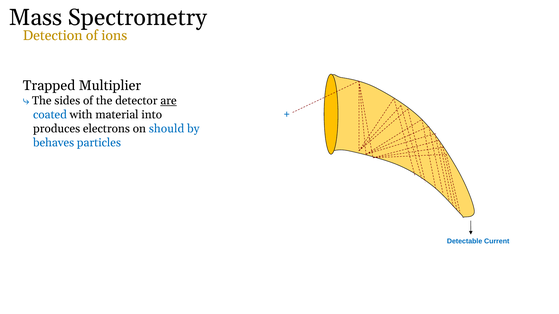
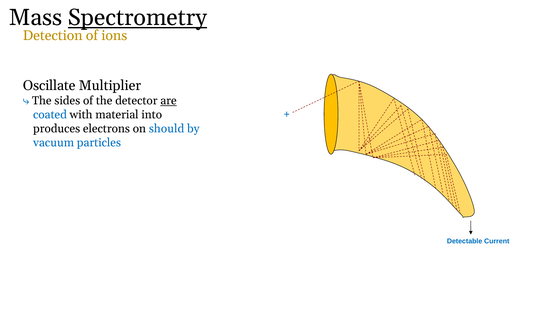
Spectrometry underline: none -> present
Trapped: Trapped -> Oscillate
behaves: behaves -> vacuum
